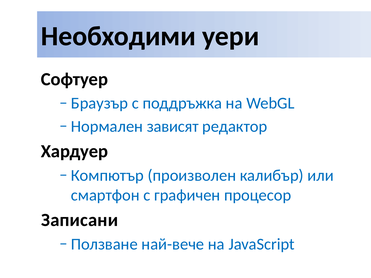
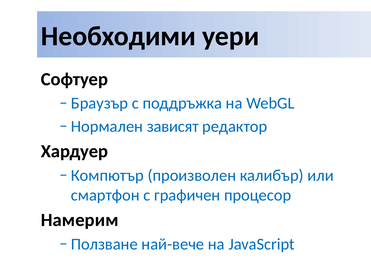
Записани: Записани -> Намерим
